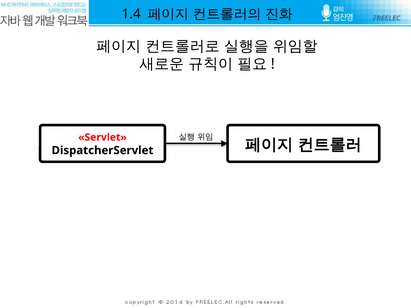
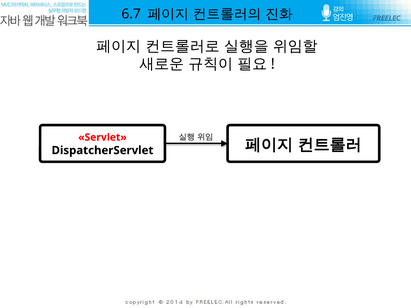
1.4: 1.4 -> 6.7
